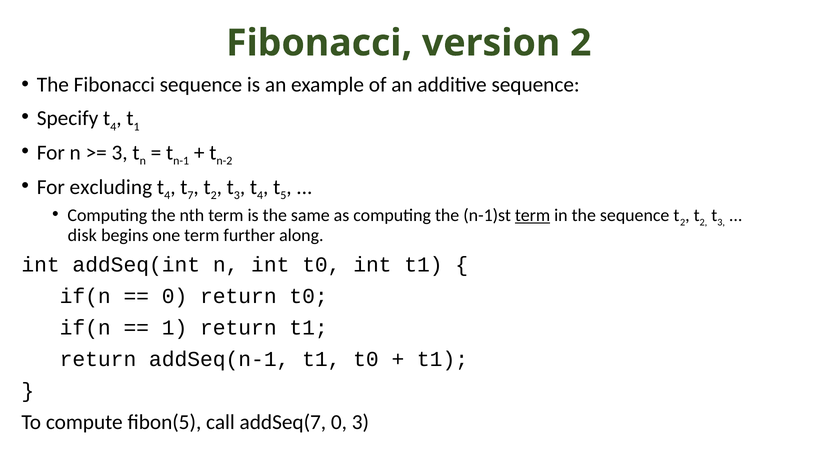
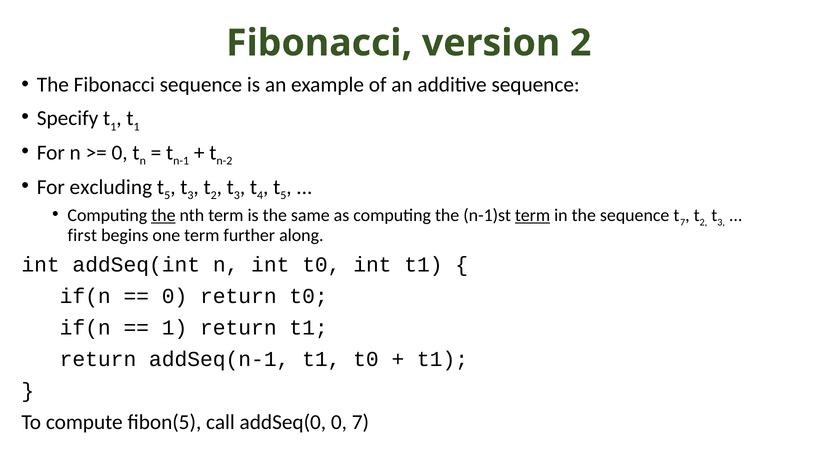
4 at (113, 127): 4 -> 1
3 at (120, 153): 3 -> 0
4 at (167, 196): 4 -> 5
7 at (190, 196): 7 -> 3
the at (163, 215) underline: none -> present
2 at (683, 222): 2 -> 7
disk: disk -> first
addSeq(7: addSeq(7 -> addSeq(0
0 3: 3 -> 7
